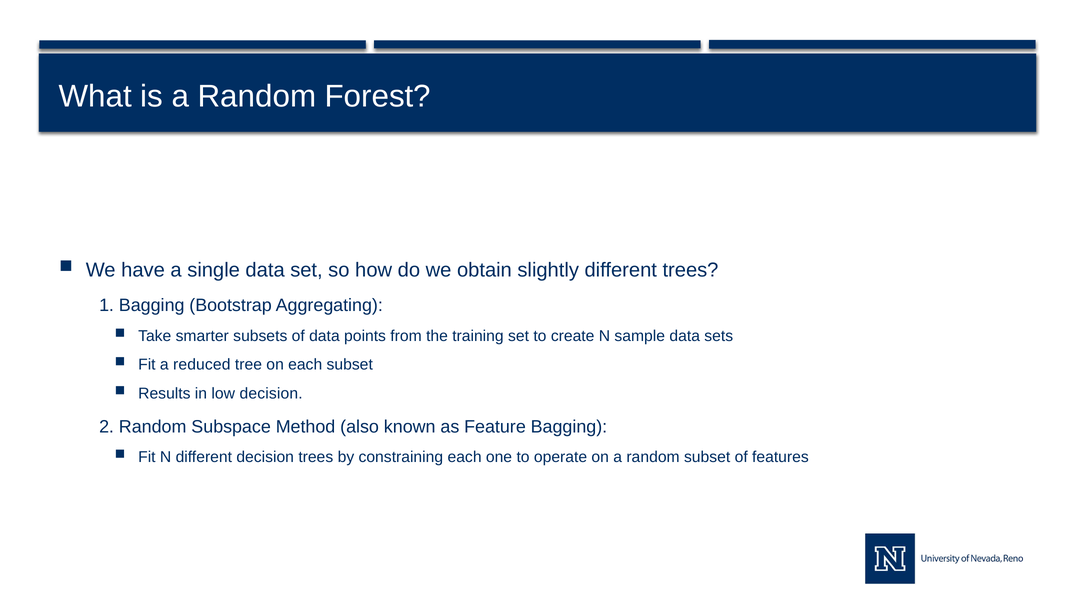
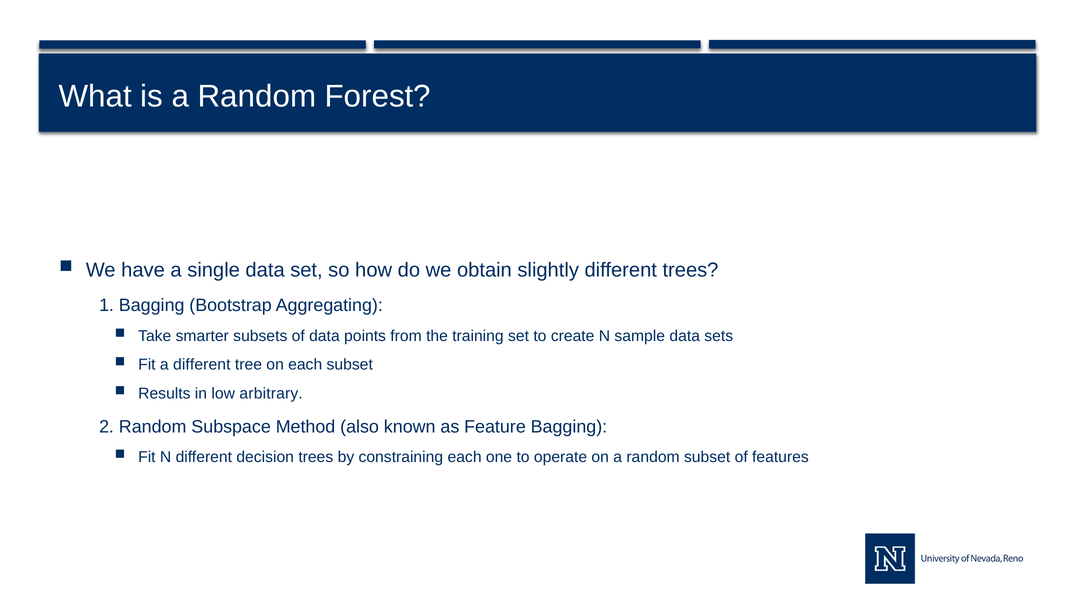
a reduced: reduced -> different
low decision: decision -> arbitrary
